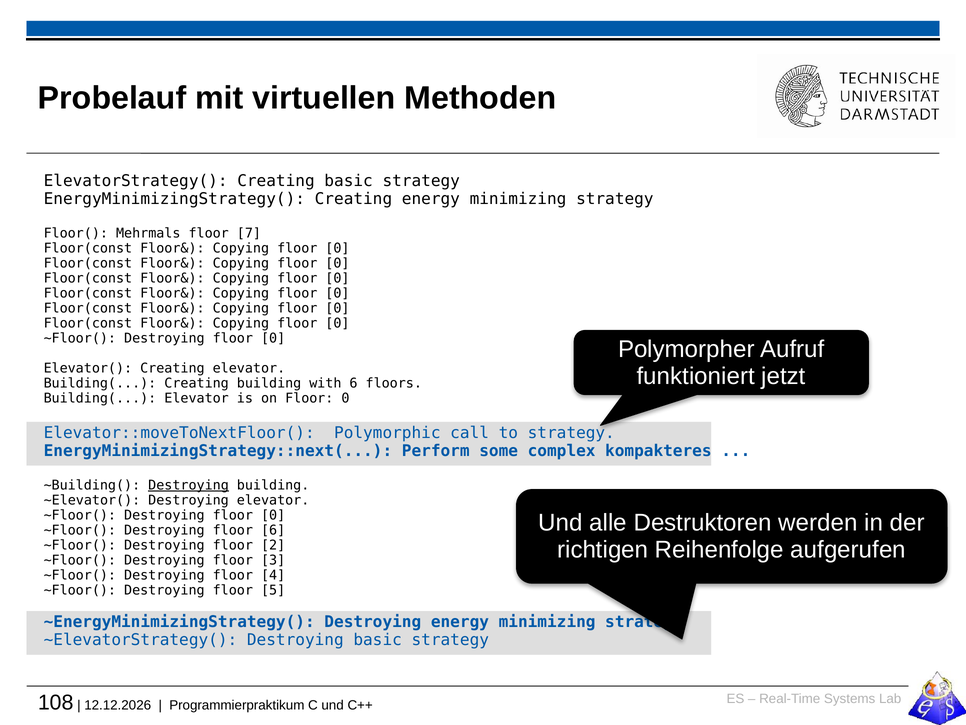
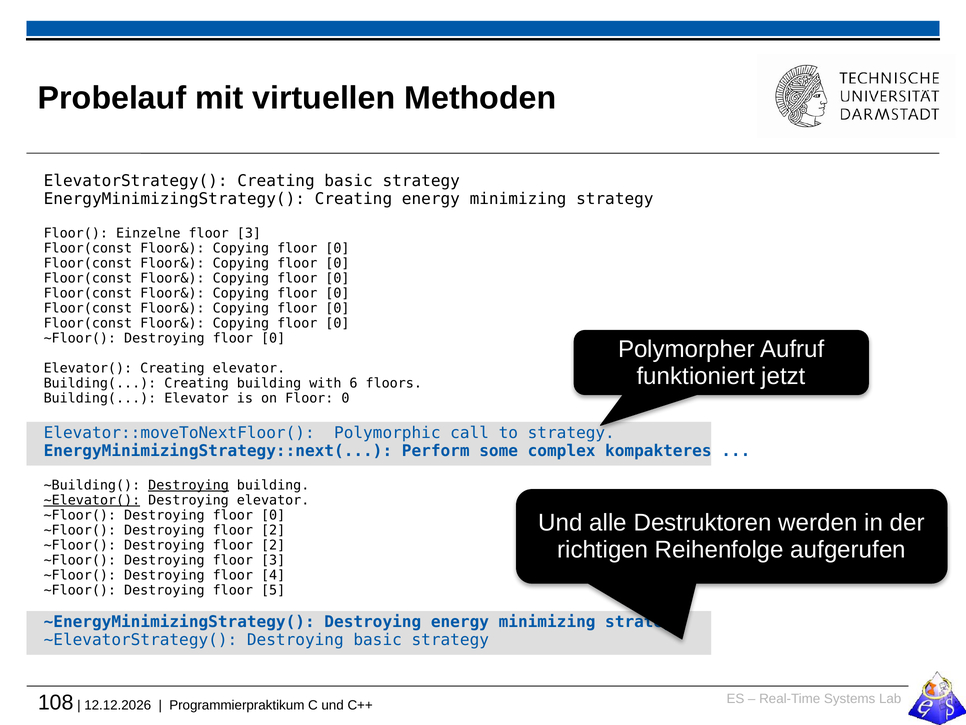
Mehrmals: Mehrmals -> Einzelne
7 at (249, 233): 7 -> 3
~Elevator( underline: none -> present
6 at (273, 530): 6 -> 2
